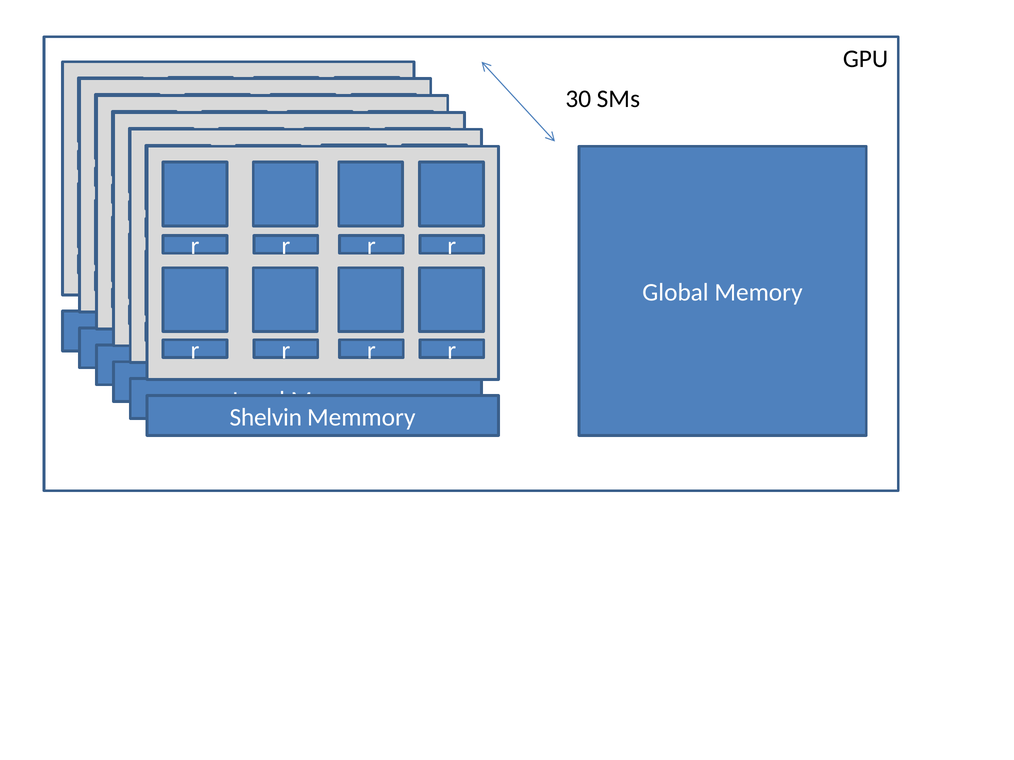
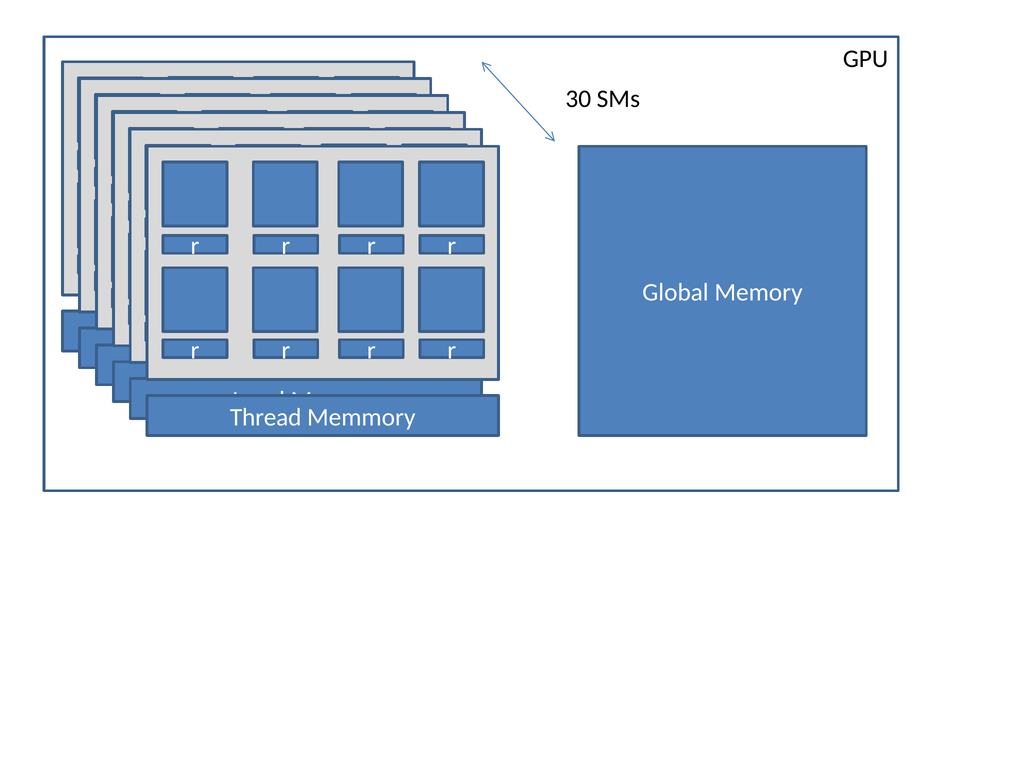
Shelvin: Shelvin -> Thread
